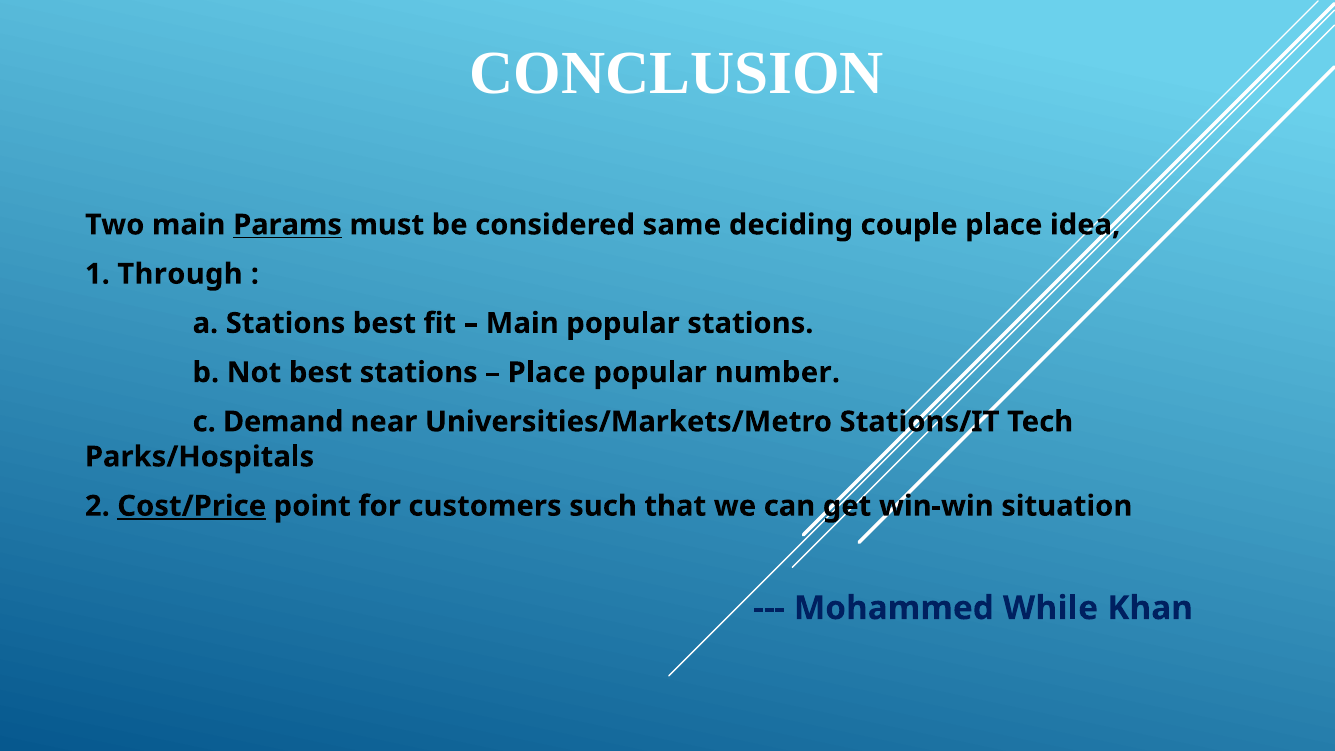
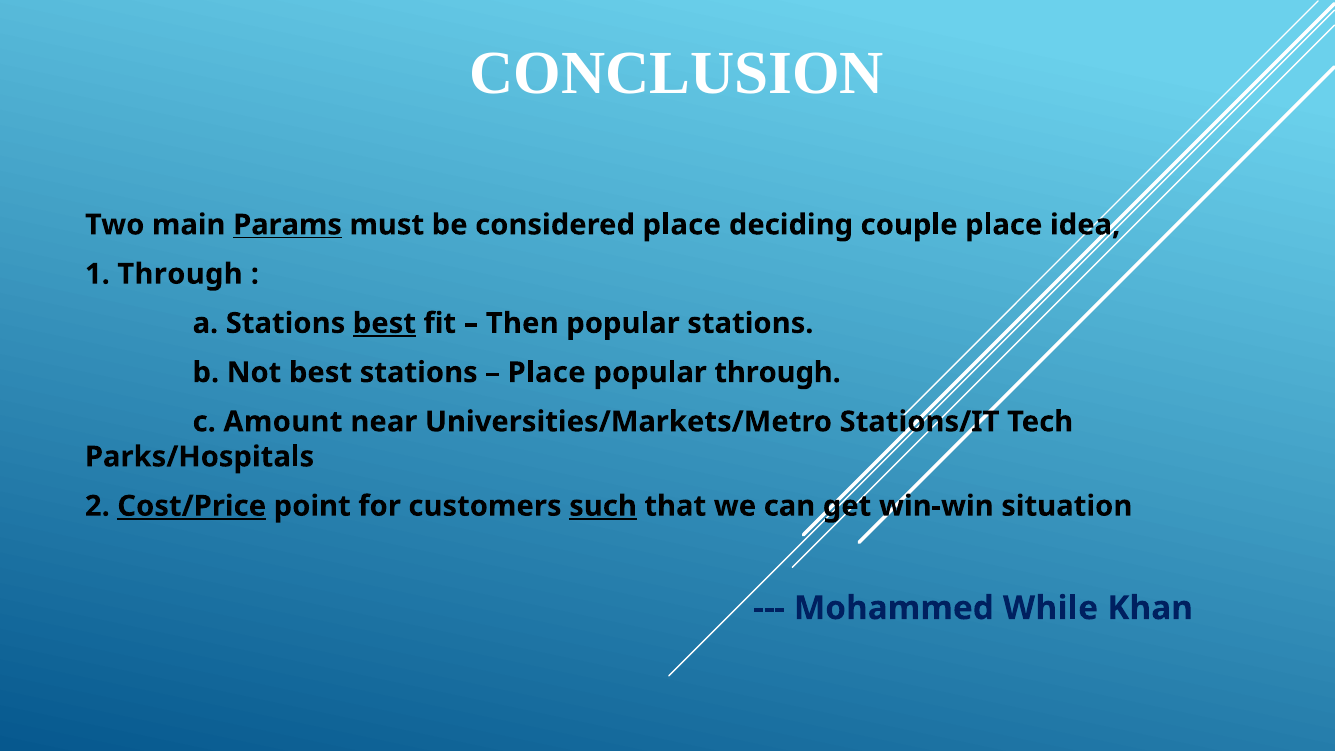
considered same: same -> place
best at (384, 323) underline: none -> present
Main at (522, 323): Main -> Then
popular number: number -> through
Demand: Demand -> Amount
such underline: none -> present
